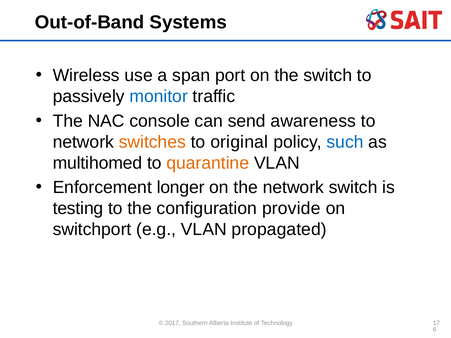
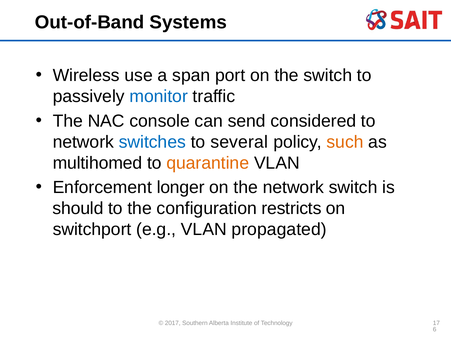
awareness: awareness -> considered
switches colour: orange -> blue
original: original -> several
such colour: blue -> orange
testing: testing -> should
provide: provide -> restricts
